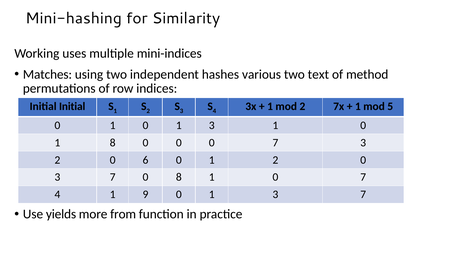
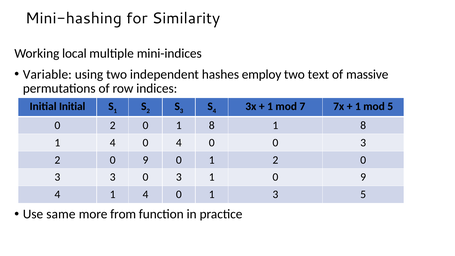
uses: uses -> local
Matches: Matches -> Variable
various: various -> employ
method: method -> massive
mod 2: 2 -> 7
1 at (113, 125): 1 -> 2
3 at (212, 125): 3 -> 8
0 at (363, 125): 0 -> 8
8 at (113, 143): 8 -> 4
0 at (179, 143): 0 -> 4
7 at (275, 143): 7 -> 0
2 0 6: 6 -> 9
7 at (113, 177): 7 -> 3
8 at (179, 177): 8 -> 3
1 0 7: 7 -> 9
4 1 9: 9 -> 4
1 3 7: 7 -> 5
yields: yields -> same
